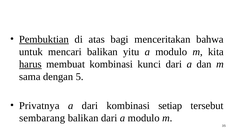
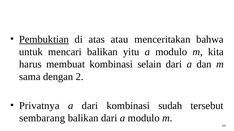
bagi: bagi -> atau
harus underline: present -> none
kunci: kunci -> selain
5: 5 -> 2
setiap: setiap -> sudah
